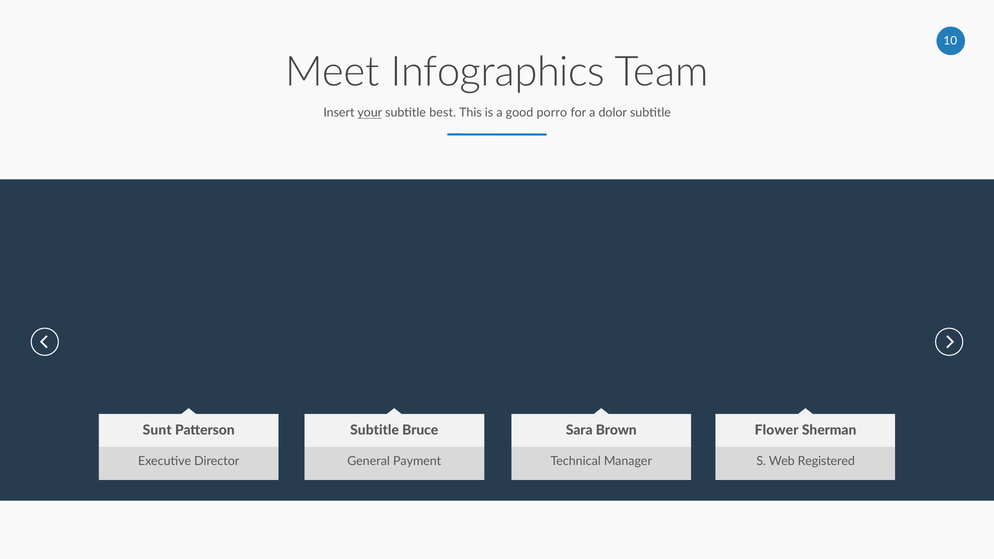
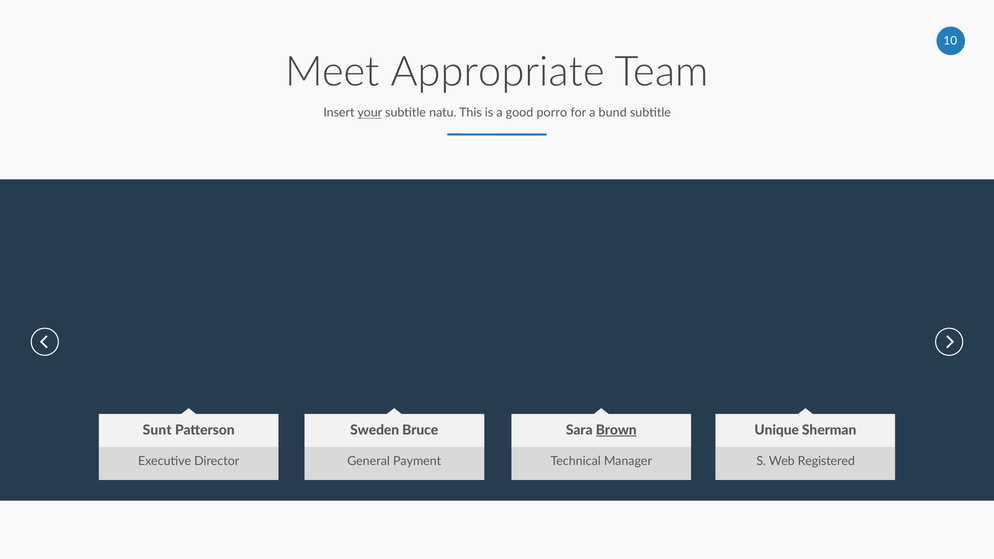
Infographics: Infographics -> Appropriate
best: best -> natu
dolor: dolor -> bund
Subtitle at (375, 430): Subtitle -> Sweden
Brown underline: none -> present
Flower: Flower -> Unique
